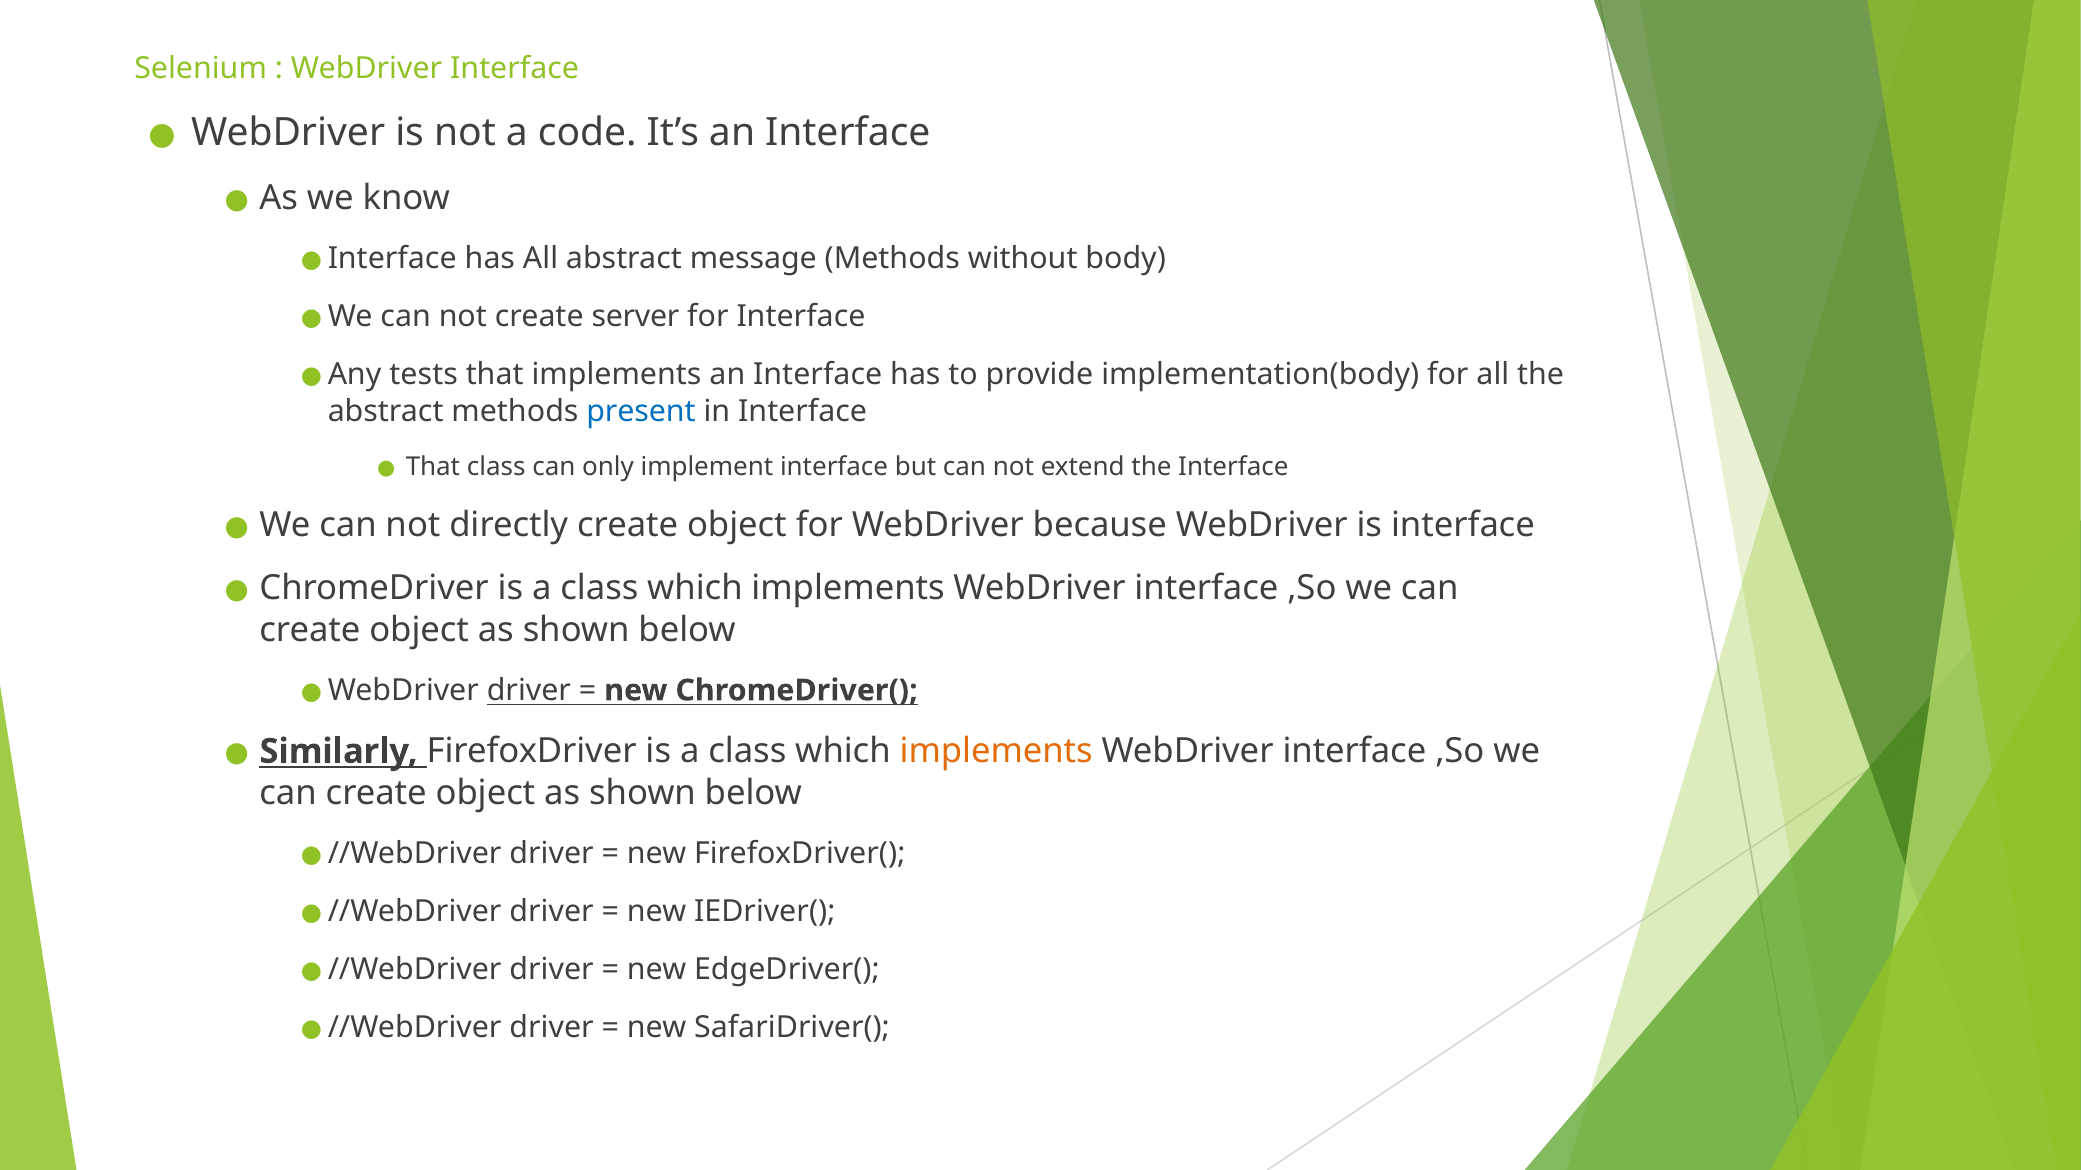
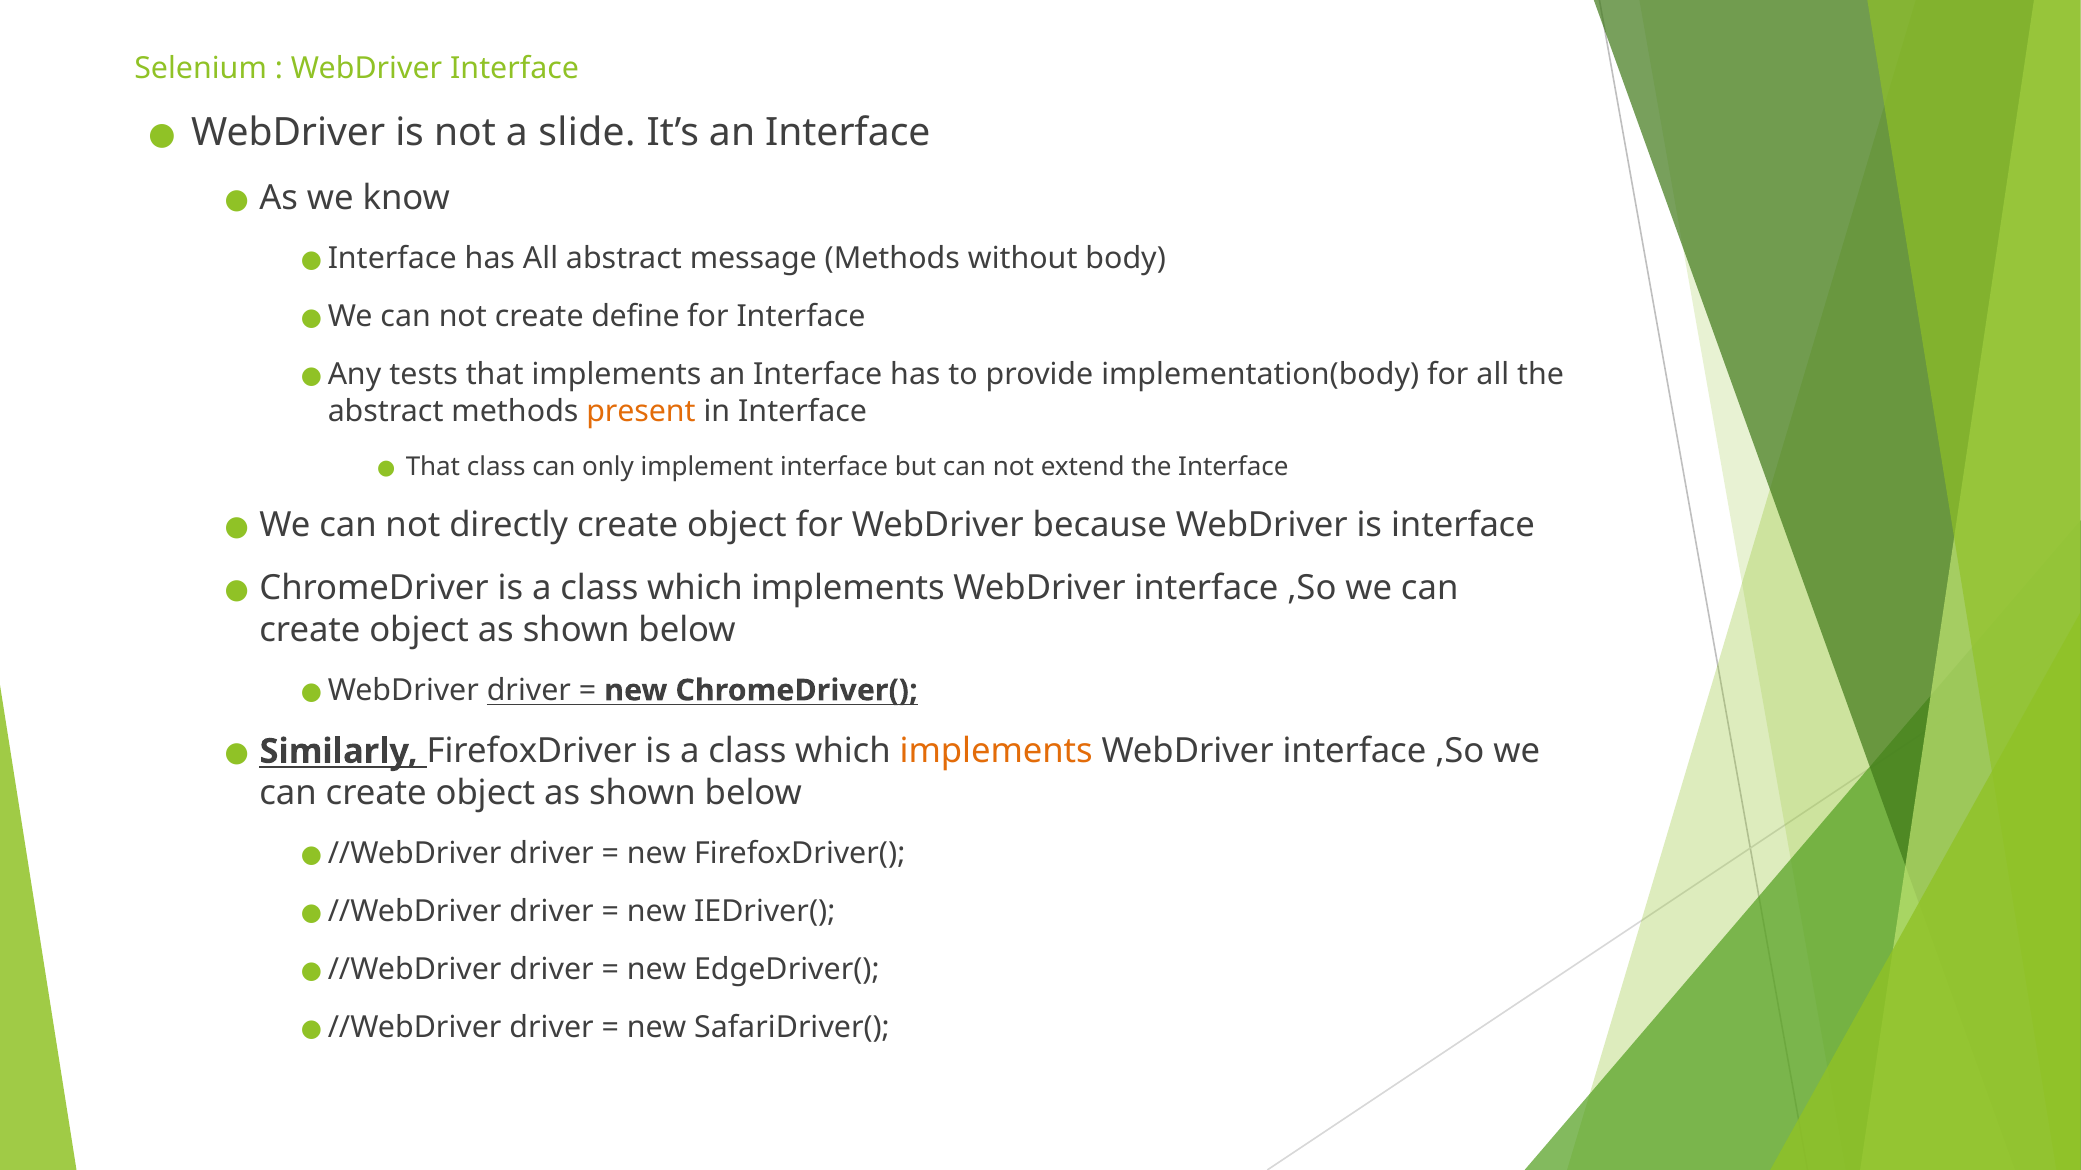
code: code -> slide
server: server -> define
present colour: blue -> orange
